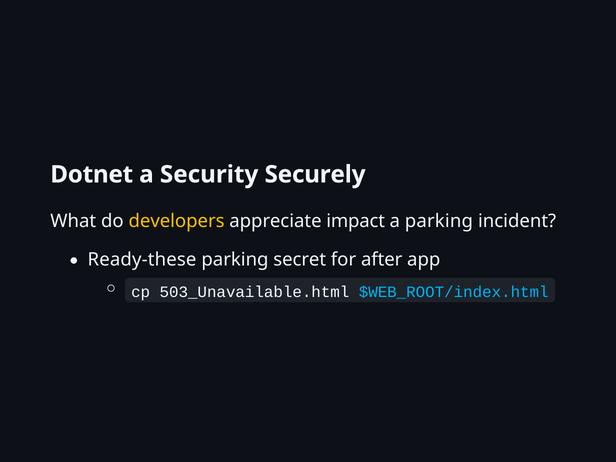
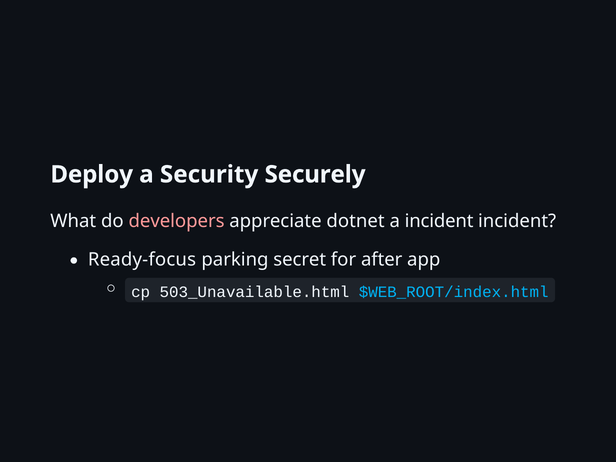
Dotnet: Dotnet -> Deploy
developers colour: yellow -> pink
impact: impact -> dotnet
a parking: parking -> incident
Ready-these: Ready-these -> Ready-focus
